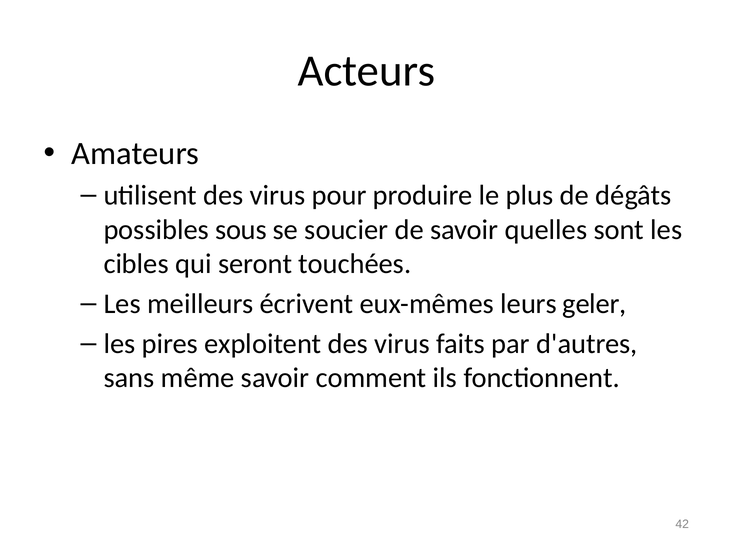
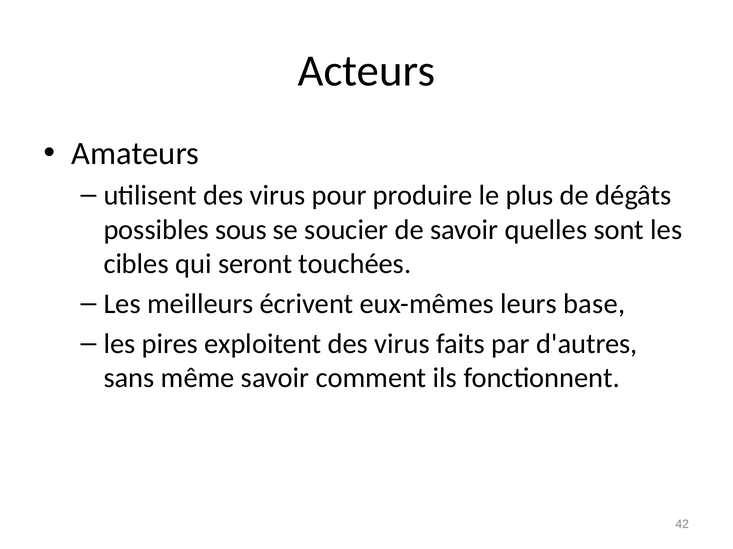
geler: geler -> base
